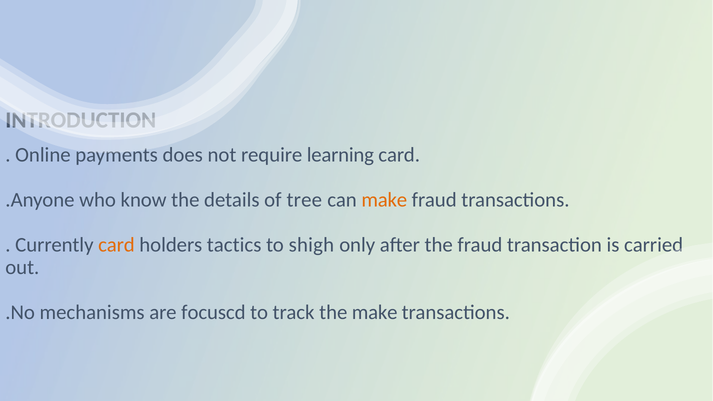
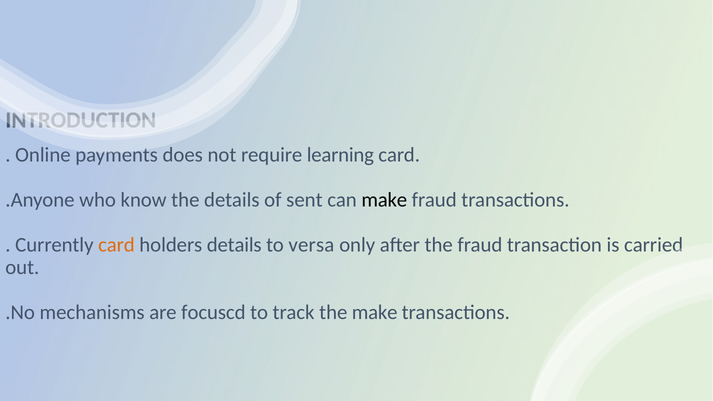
tree: tree -> sent
make at (384, 200) colour: orange -> black
holders tactics: tactics -> details
shigh: shigh -> versa
